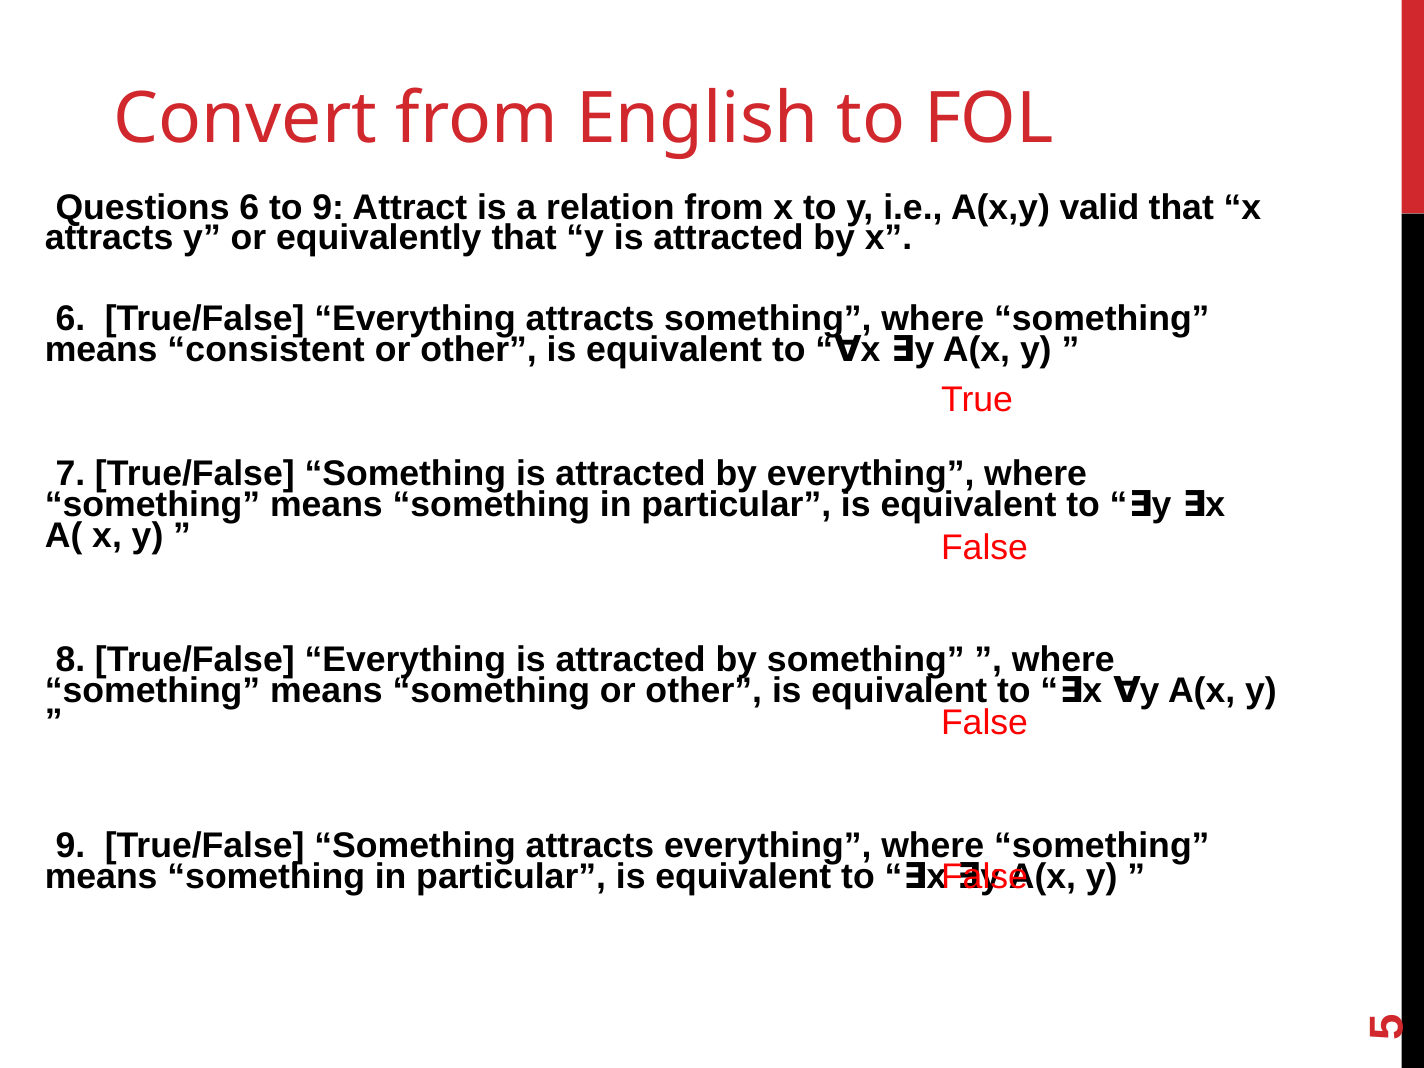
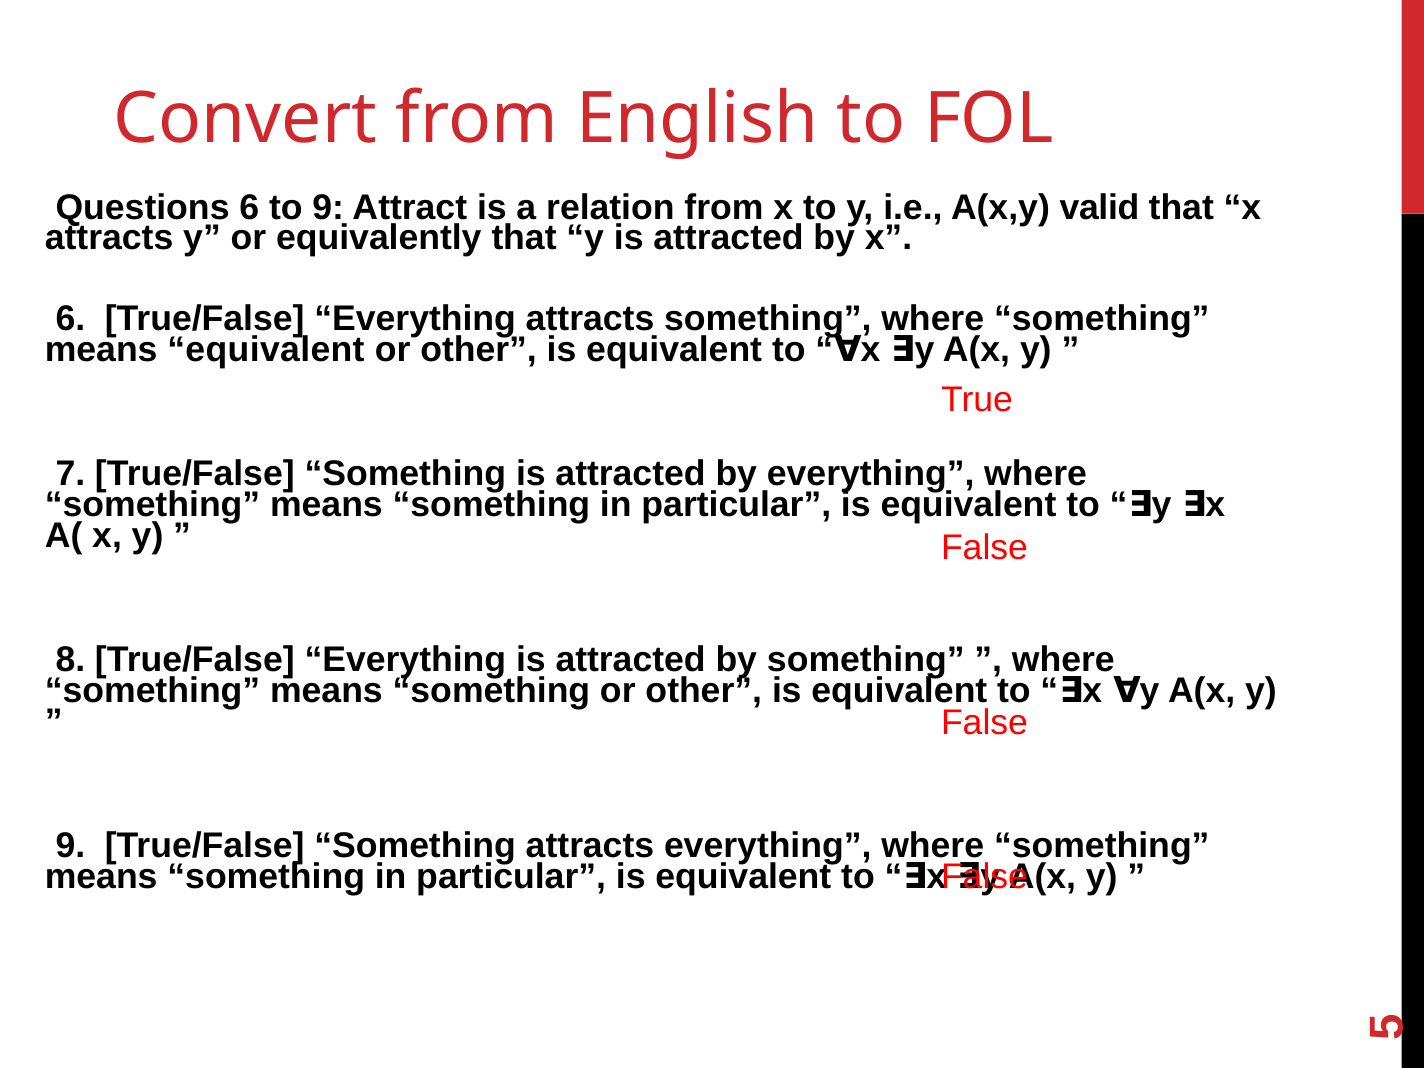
means consistent: consistent -> equivalent
